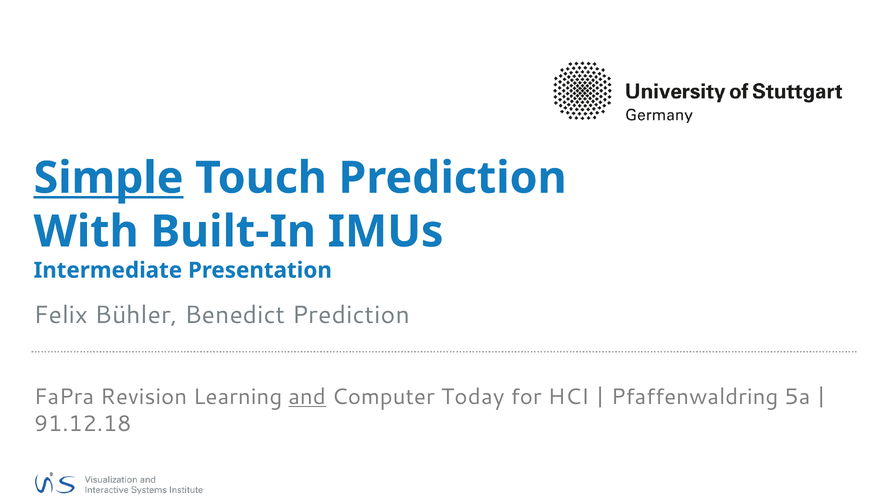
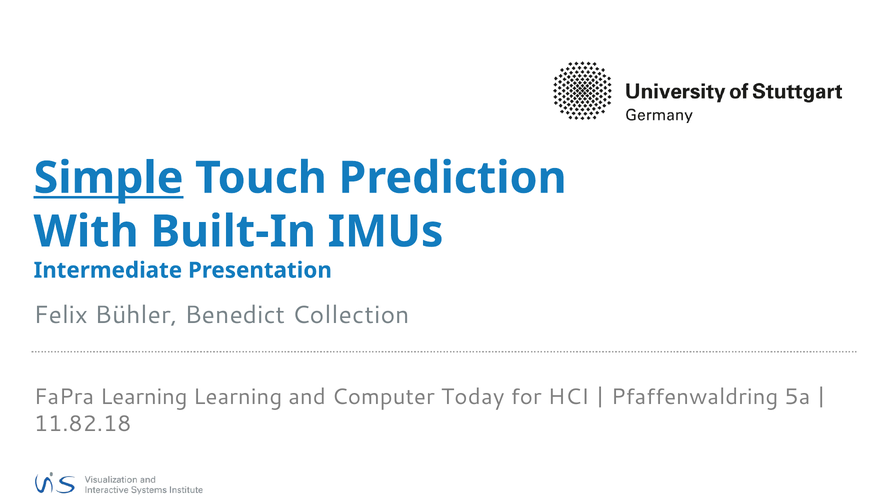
Benedict Prediction: Prediction -> Collection
FaPra Revision: Revision -> Learning
and underline: present -> none
91.12.18: 91.12.18 -> 11.82.18
